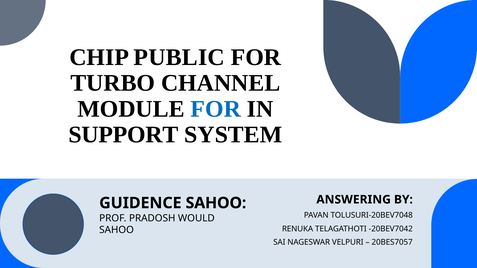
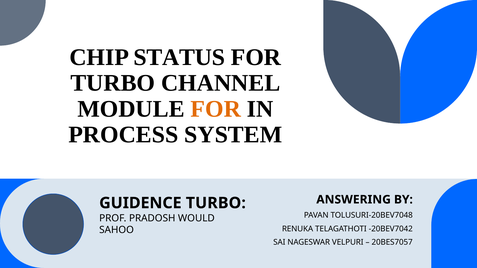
PUBLIC: PUBLIC -> STATUS
FOR at (216, 109) colour: blue -> orange
SUPPORT: SUPPORT -> PROCESS
GUIDENCE SAHOO: SAHOO -> TURBO
